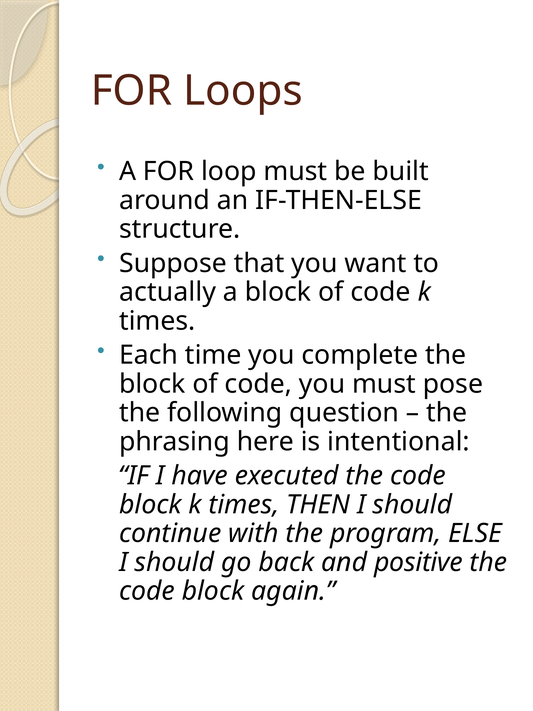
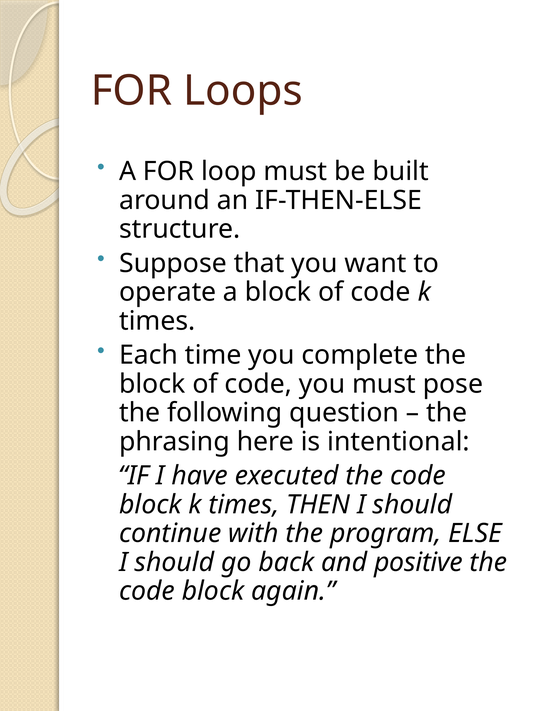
actually: actually -> operate
